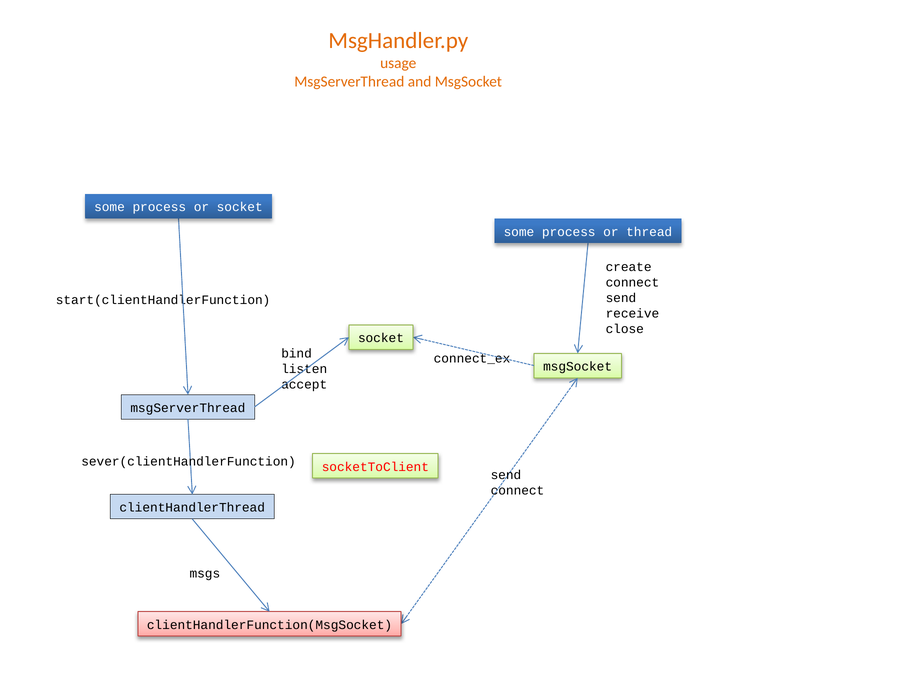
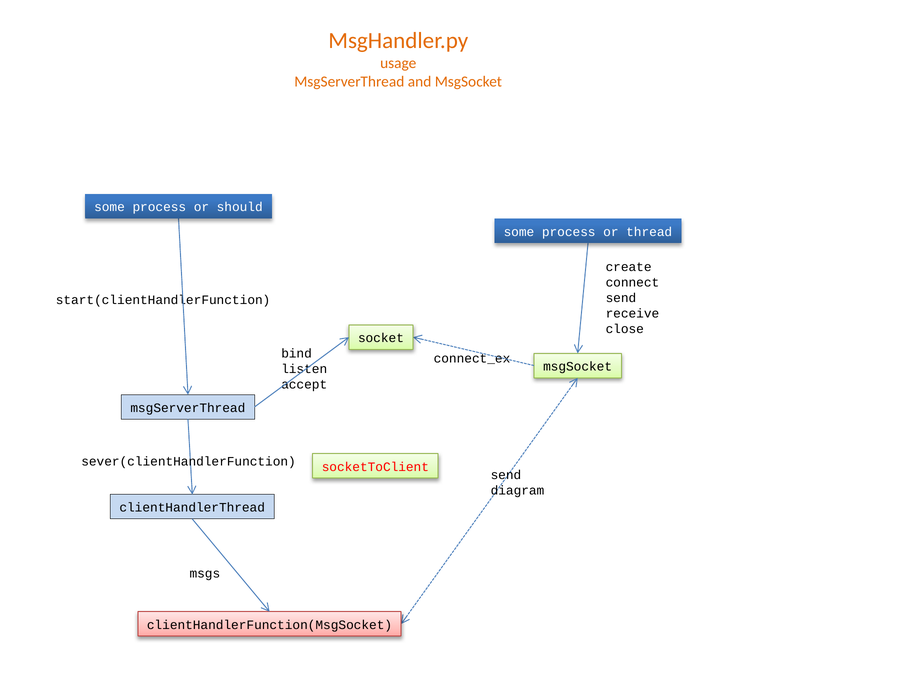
or socket: socket -> should
connect at (517, 490): connect -> diagram
